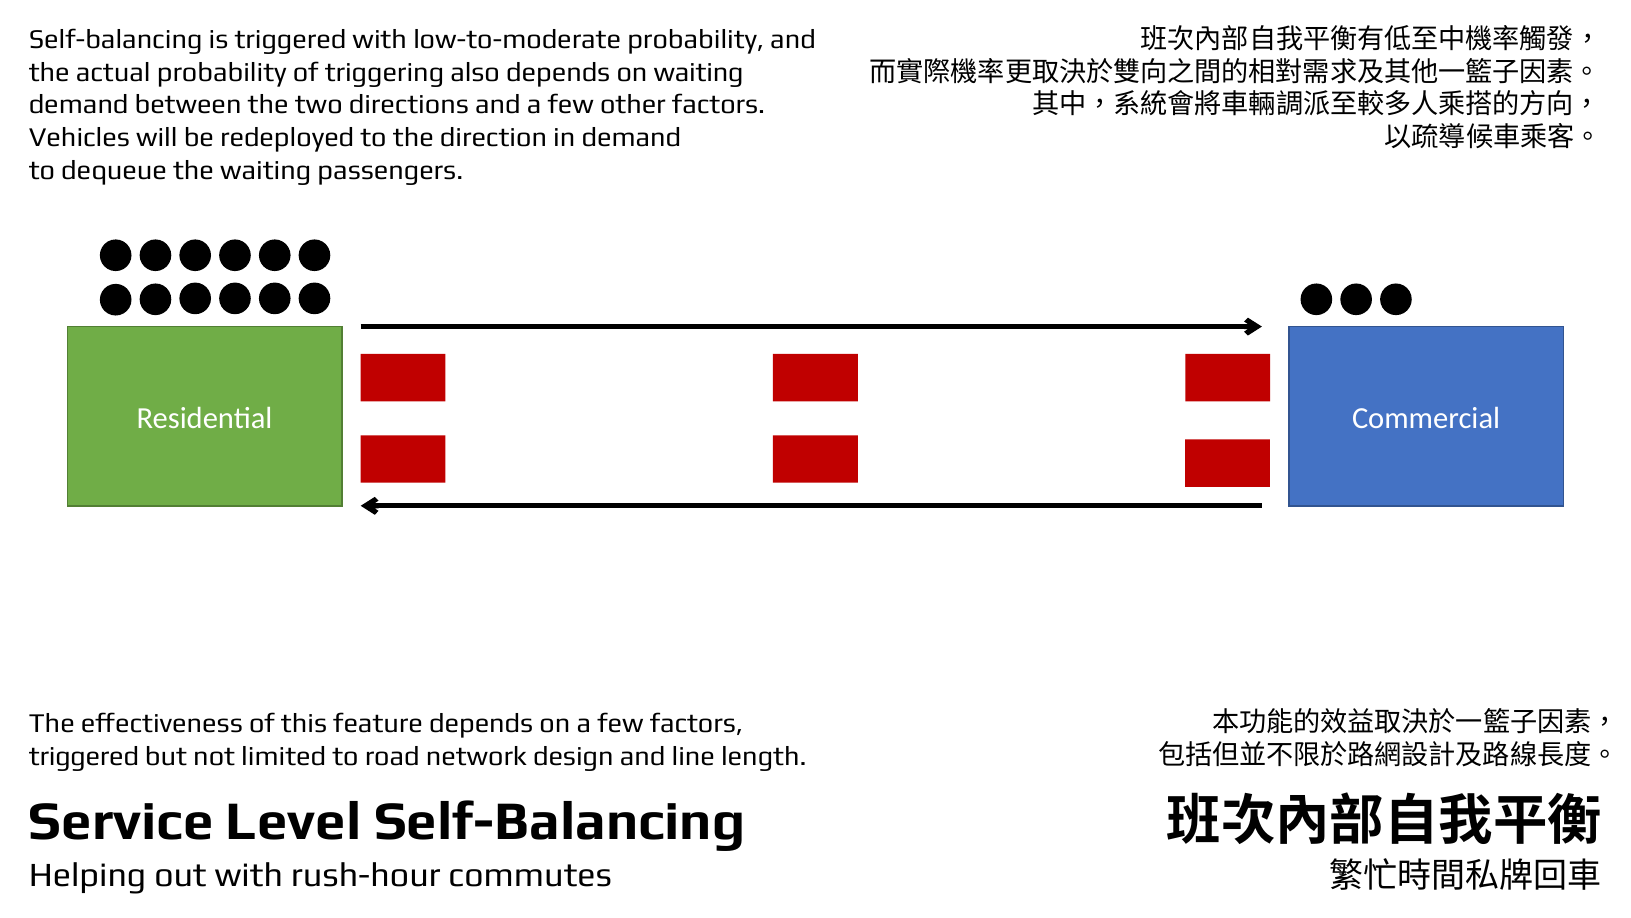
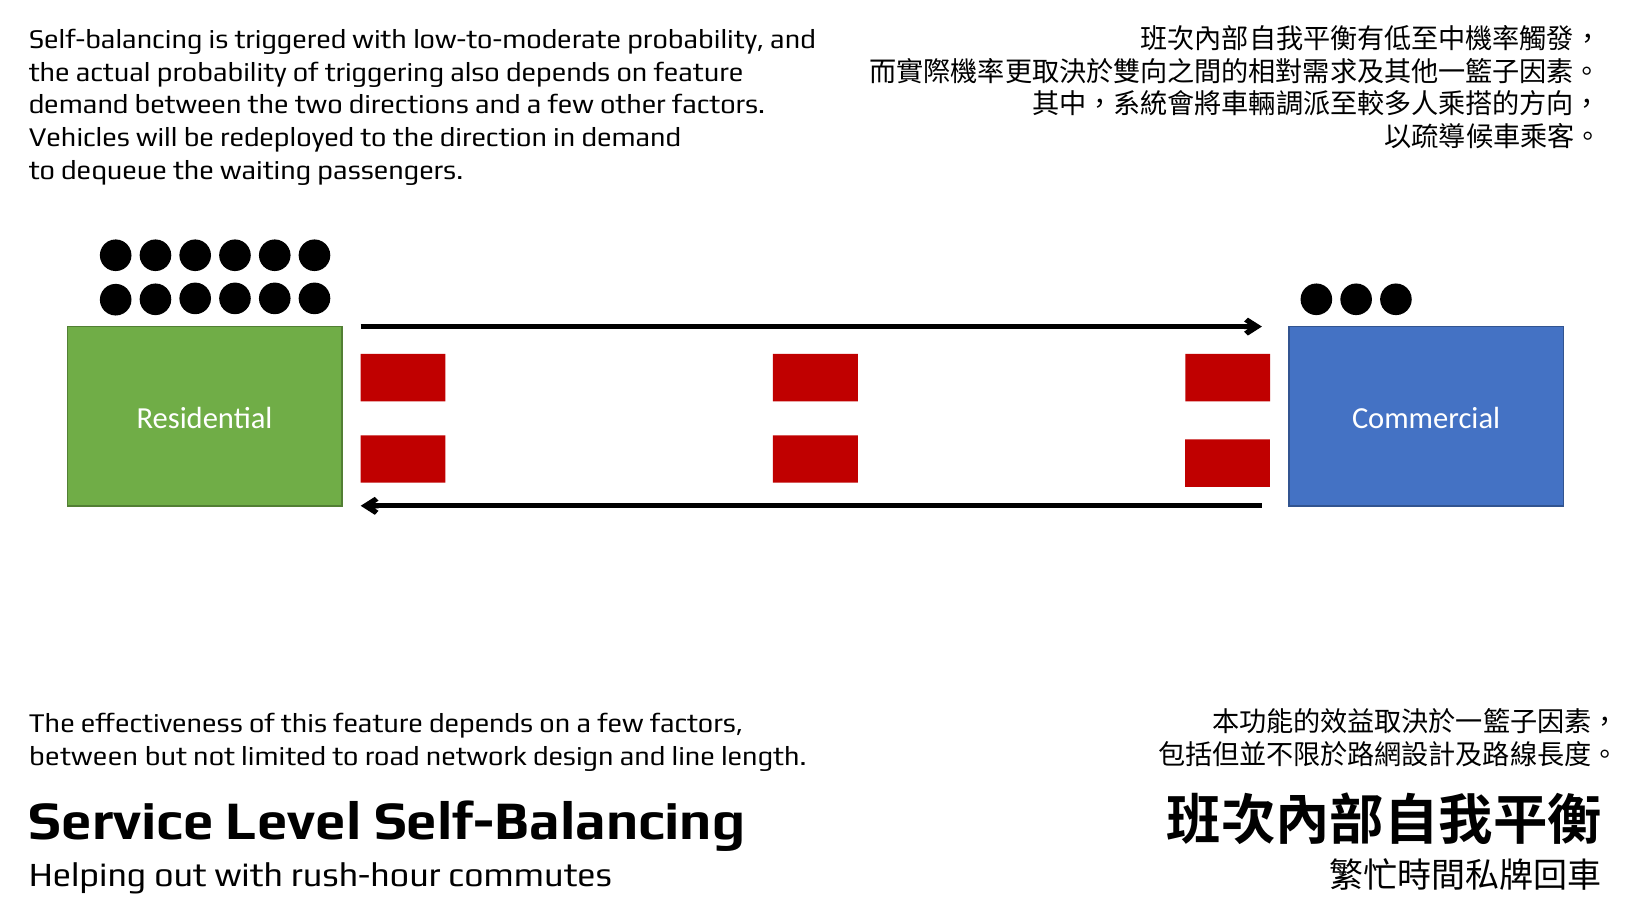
on waiting: waiting -> feature
triggered at (84, 756): triggered -> between
